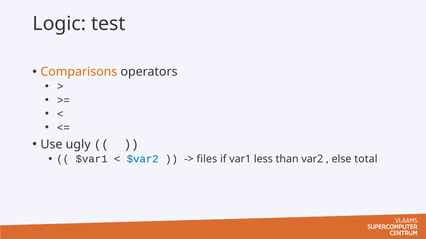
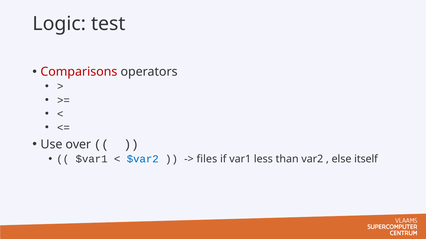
Comparisons colour: orange -> red
ugly: ugly -> over
total: total -> itself
